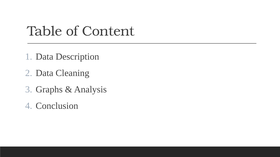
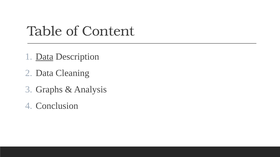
Data at (44, 57) underline: none -> present
